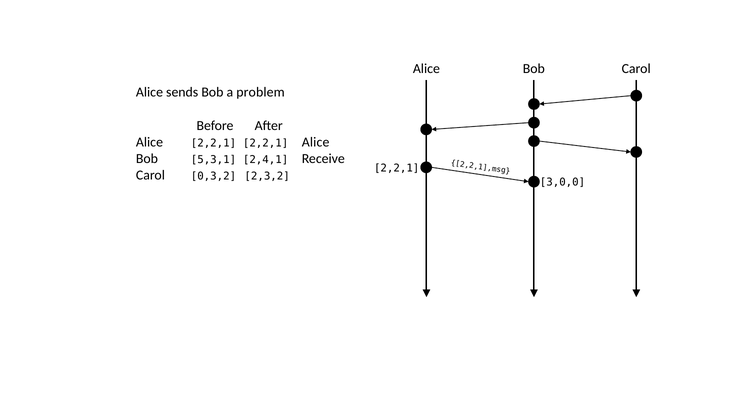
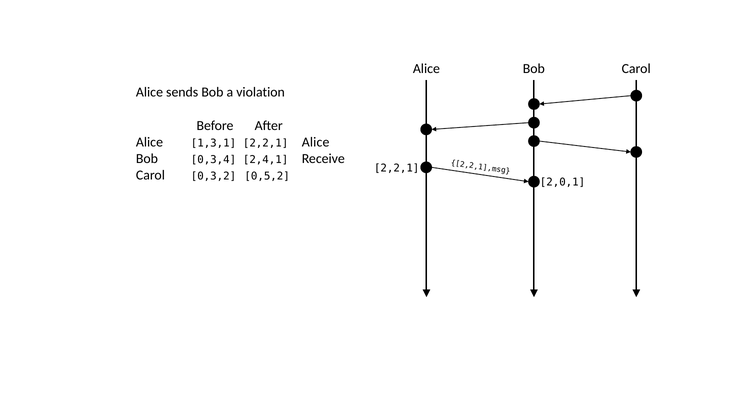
problem: problem -> violation
Alice 2,2,1: 2,2,1 -> 1,3,1
5,3,1: 5,3,1 -> 0,3,4
2,3,2: 2,3,2 -> 0,5,2
3,0,0: 3,0,0 -> 2,0,1
